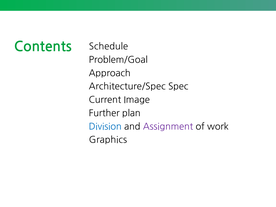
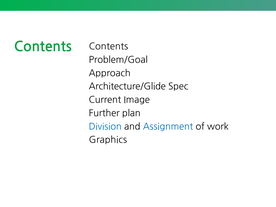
Contents Schedule: Schedule -> Contents
Architecture/Spec: Architecture/Spec -> Architecture/Glide
Assignment colour: purple -> blue
